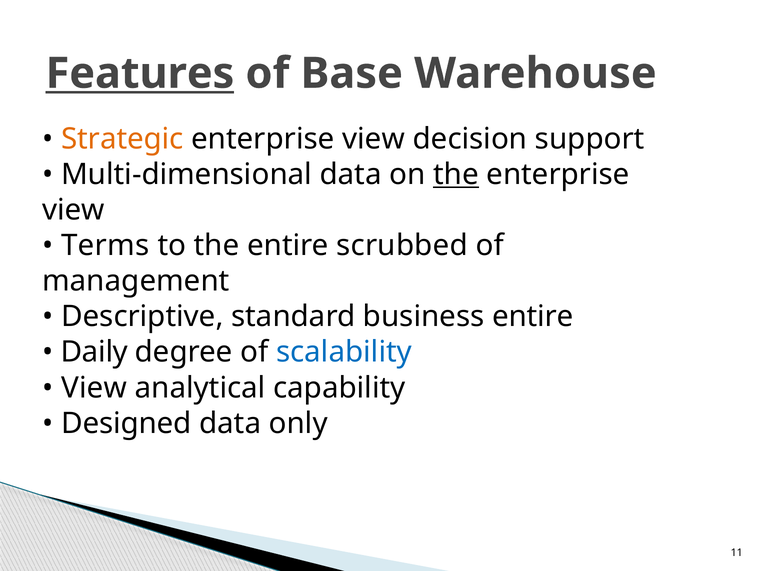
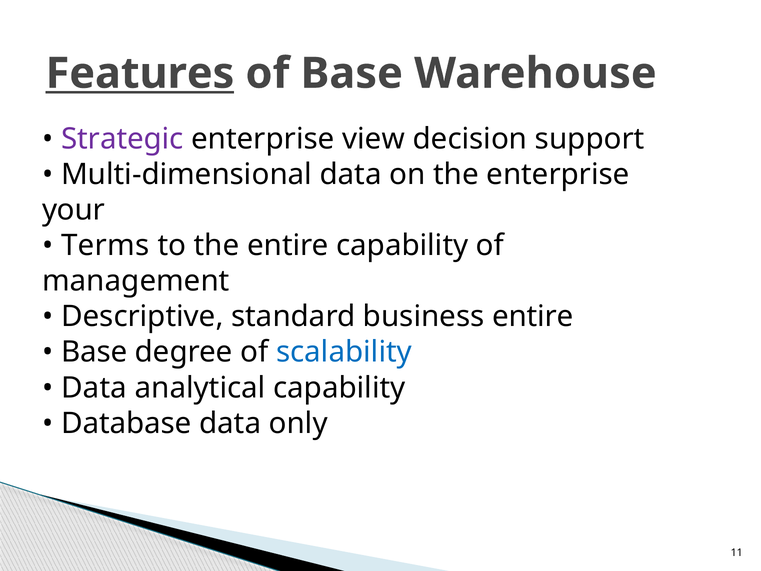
Strategic colour: orange -> purple
the at (456, 174) underline: present -> none
view at (73, 210): view -> your
entire scrubbed: scrubbed -> capability
Daily at (94, 352): Daily -> Base
View at (94, 388): View -> Data
Designed: Designed -> Database
